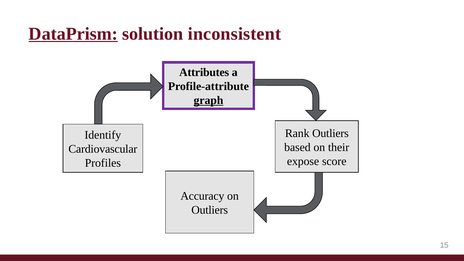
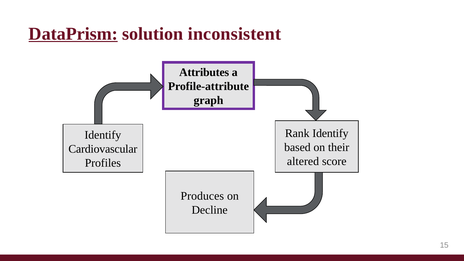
graph underline: present -> none
Rank Outliers: Outliers -> Identify
expose: expose -> altered
Accuracy: Accuracy -> Produces
Outliers at (210, 210): Outliers -> Decline
